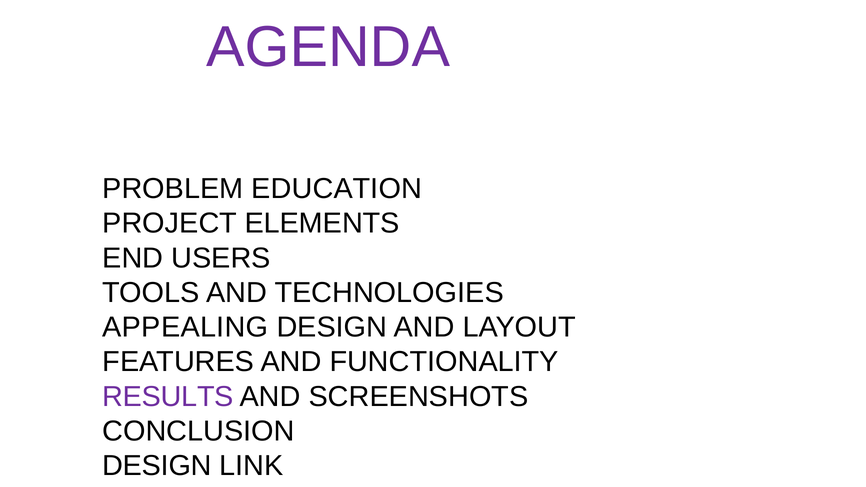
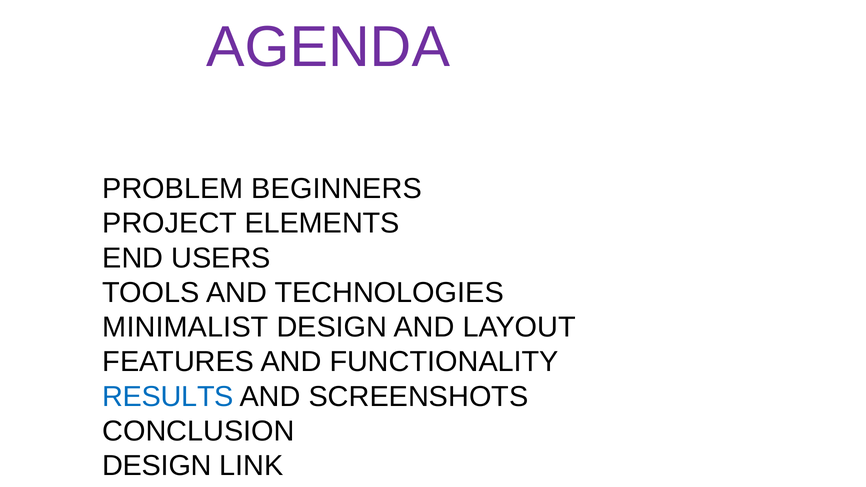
EDUCATION: EDUCATION -> BEGINNERS
APPEALING: APPEALING -> MINIMALIST
RESULTS colour: purple -> blue
